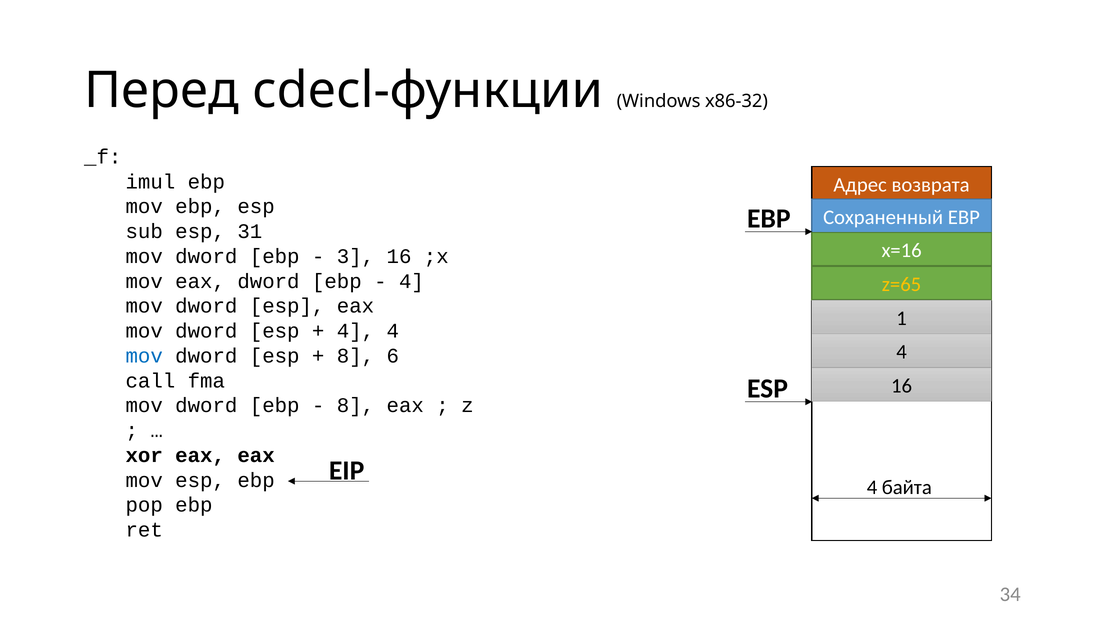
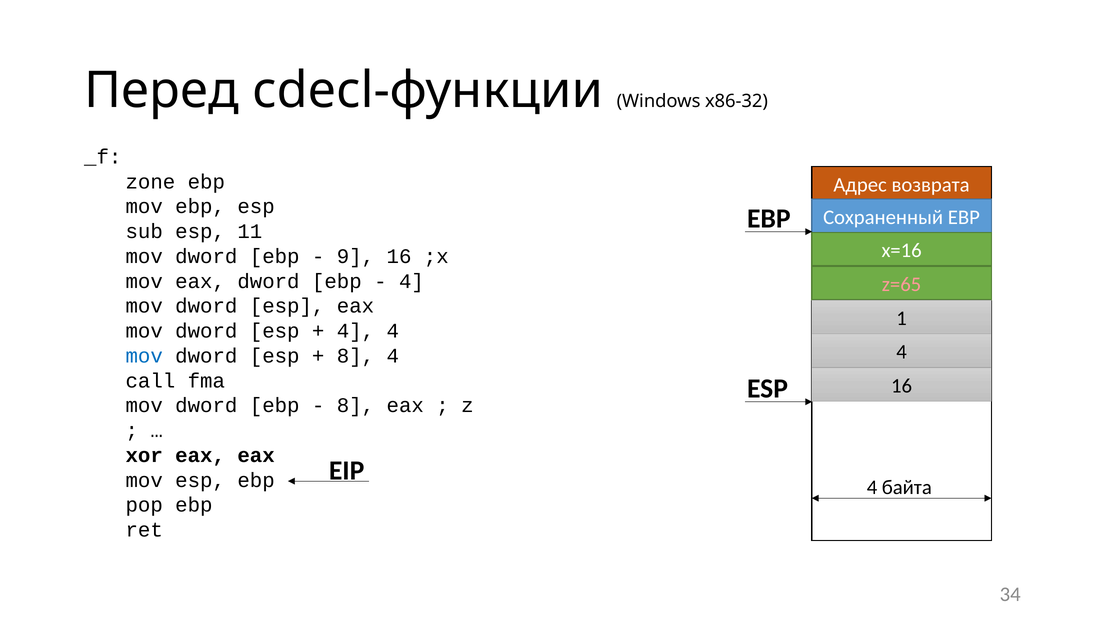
imul: imul -> zone
31: 31 -> 11
3: 3 -> 9
z=65 colour: yellow -> pink
8 6: 6 -> 4
